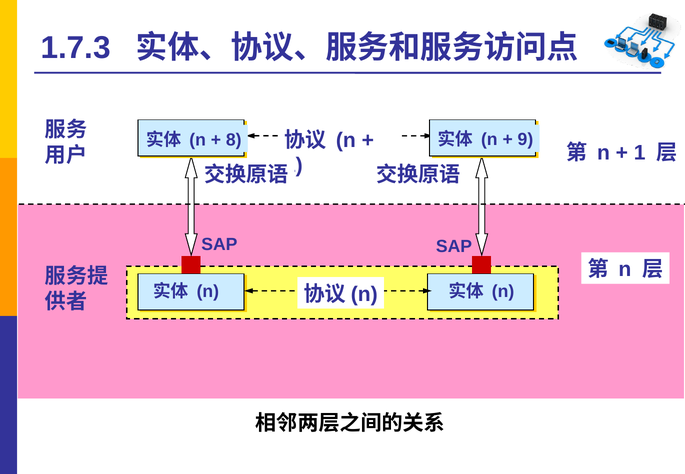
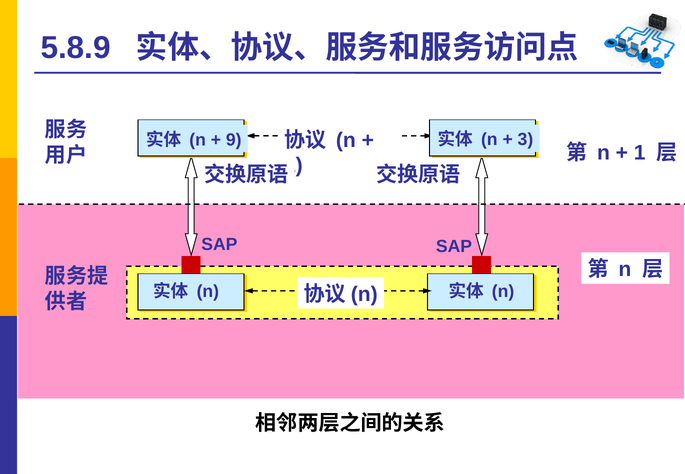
1.7.3: 1.7.3 -> 5.8.9
9: 9 -> 3
8: 8 -> 9
